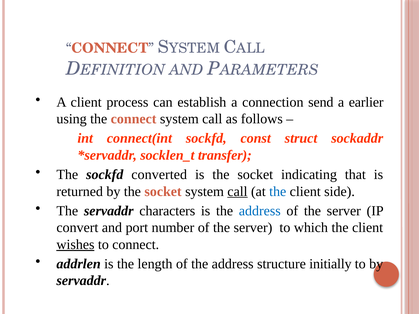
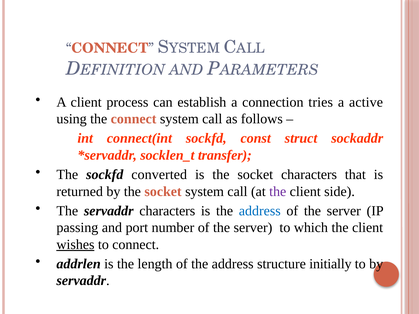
send: send -> tries
earlier: earlier -> active
socket indicating: indicating -> characters
call at (237, 192) underline: present -> none
the at (278, 192) colour: blue -> purple
convert: convert -> passing
